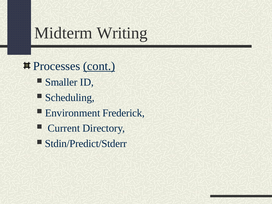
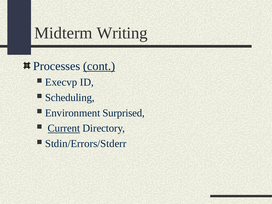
Smaller: Smaller -> Execvp
Frederick: Frederick -> Surprised
Current underline: none -> present
Stdin/Predict/Stderr: Stdin/Predict/Stderr -> Stdin/Errors/Stderr
